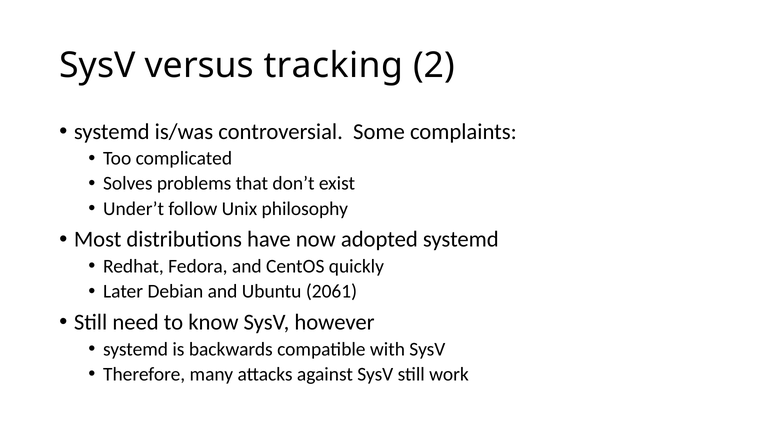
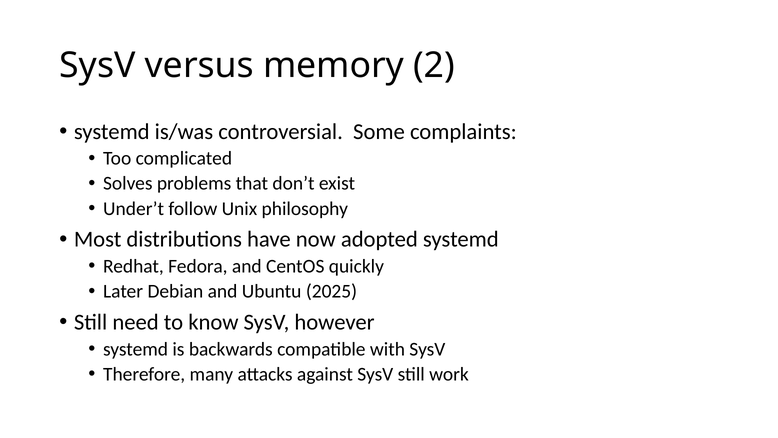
tracking: tracking -> memory
2061: 2061 -> 2025
